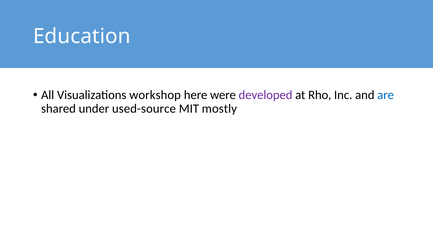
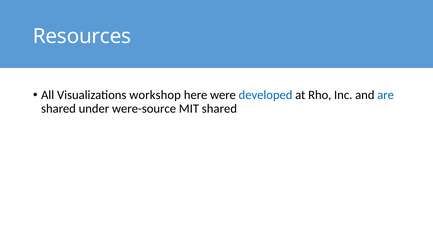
Education: Education -> Resources
developed colour: purple -> blue
used-source: used-source -> were-source
MIT mostly: mostly -> shared
